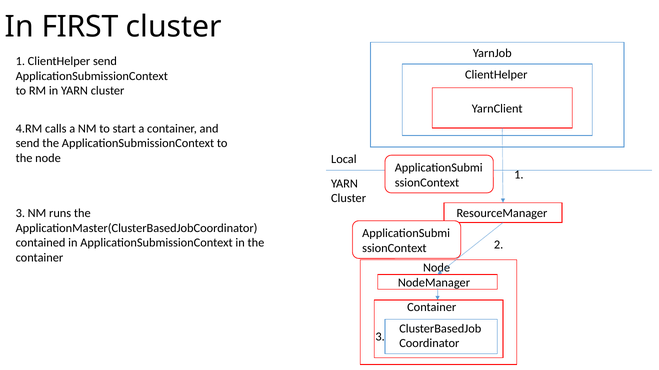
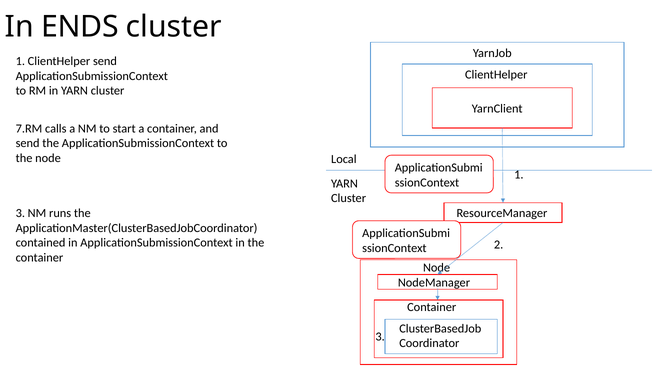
FIRST: FIRST -> ENDS
4.RM: 4.RM -> 7.RM
